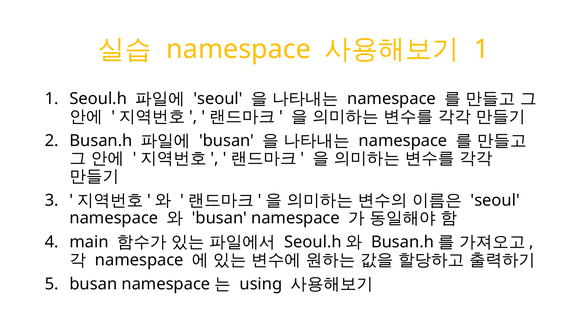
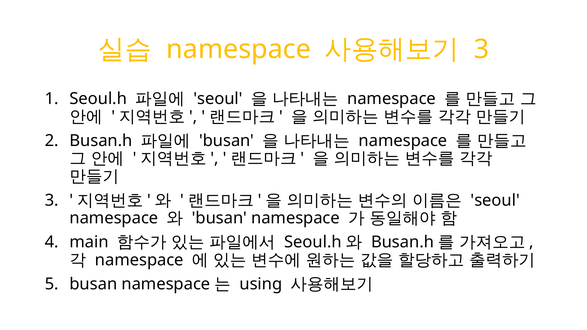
1 at (481, 49): 1 -> 3
